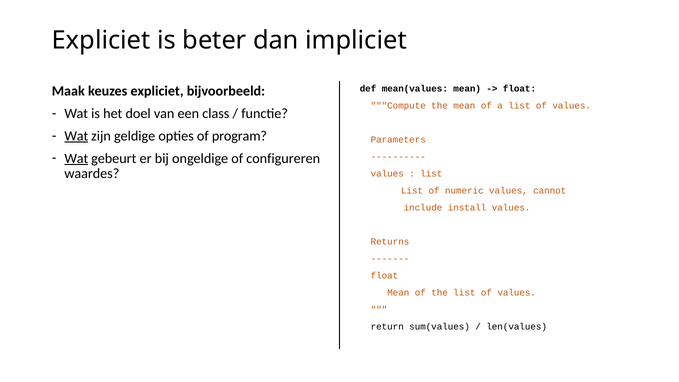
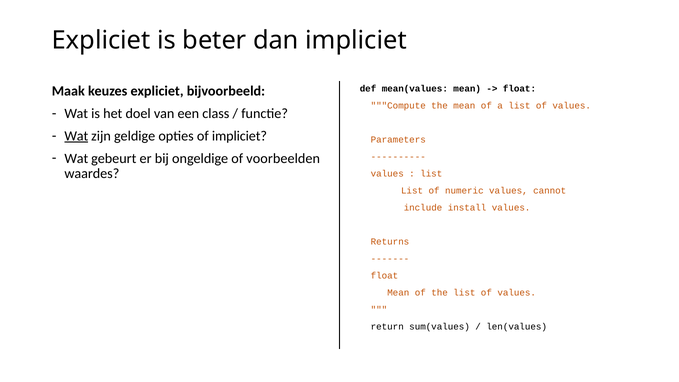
of program: program -> impliciet
Wat at (76, 158) underline: present -> none
configureren: configureren -> voorbeelden
